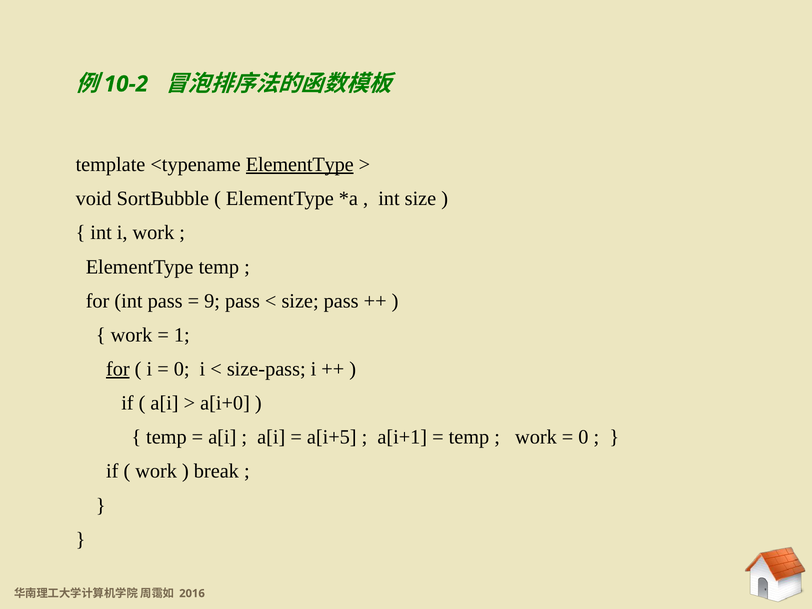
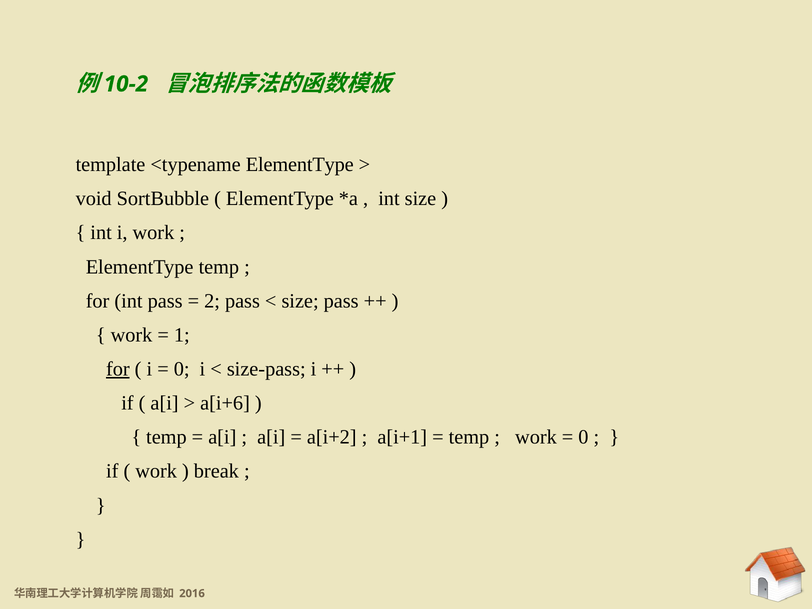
ElementType at (300, 165) underline: present -> none
9: 9 -> 2
a[i+0: a[i+0 -> a[i+6
a[i+5: a[i+5 -> a[i+2
